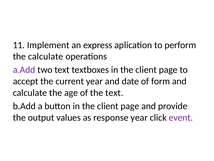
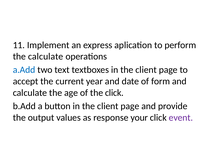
a.Add colour: purple -> blue
the text: text -> click
response year: year -> your
